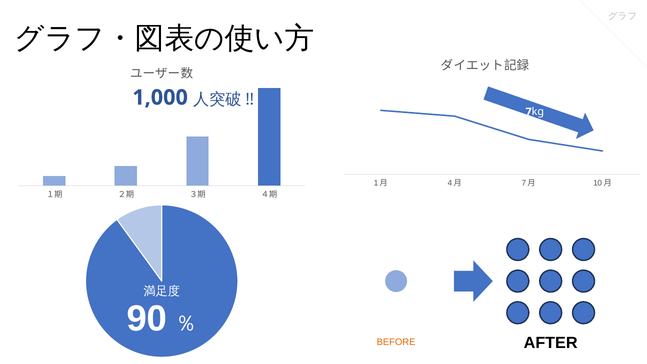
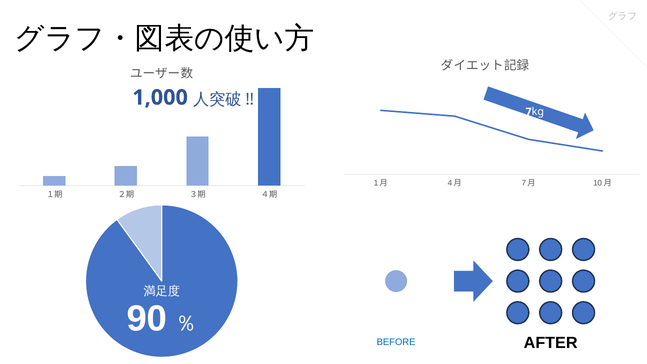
BEFORE colour: orange -> blue
